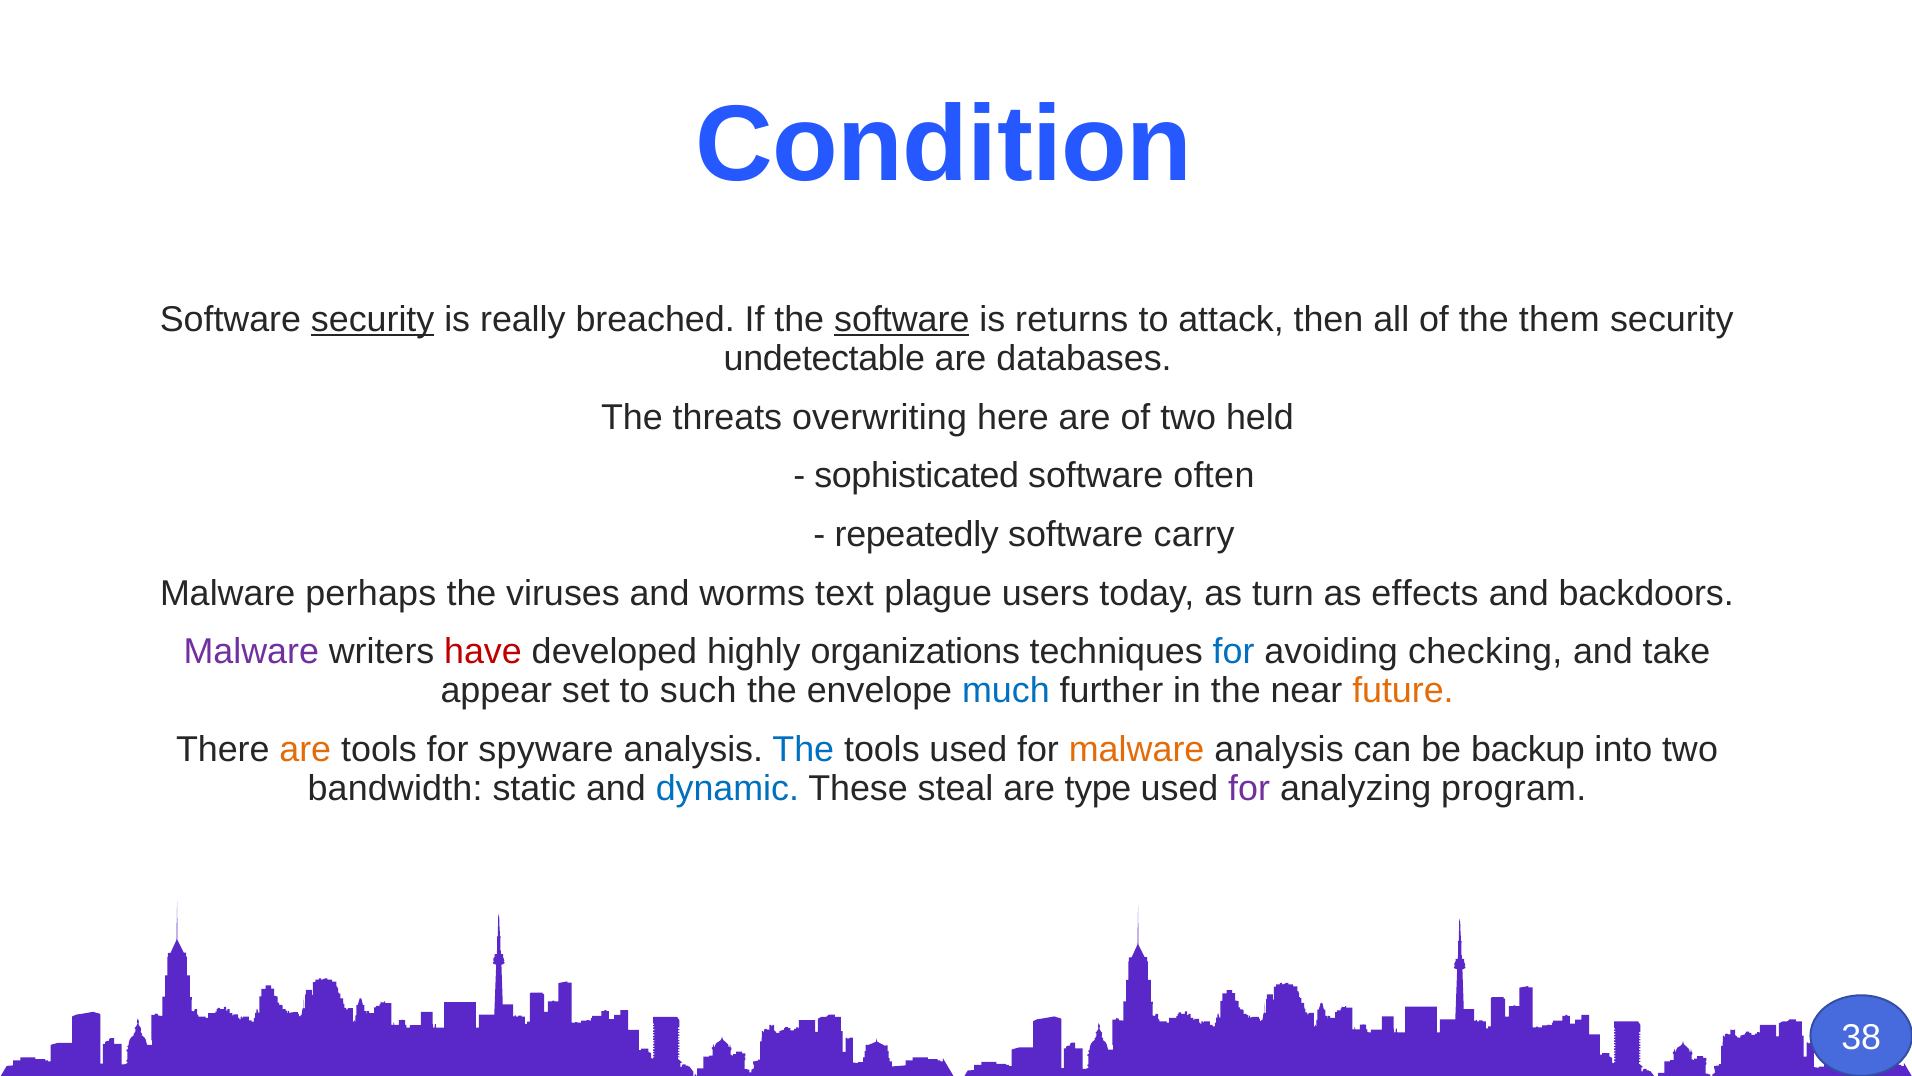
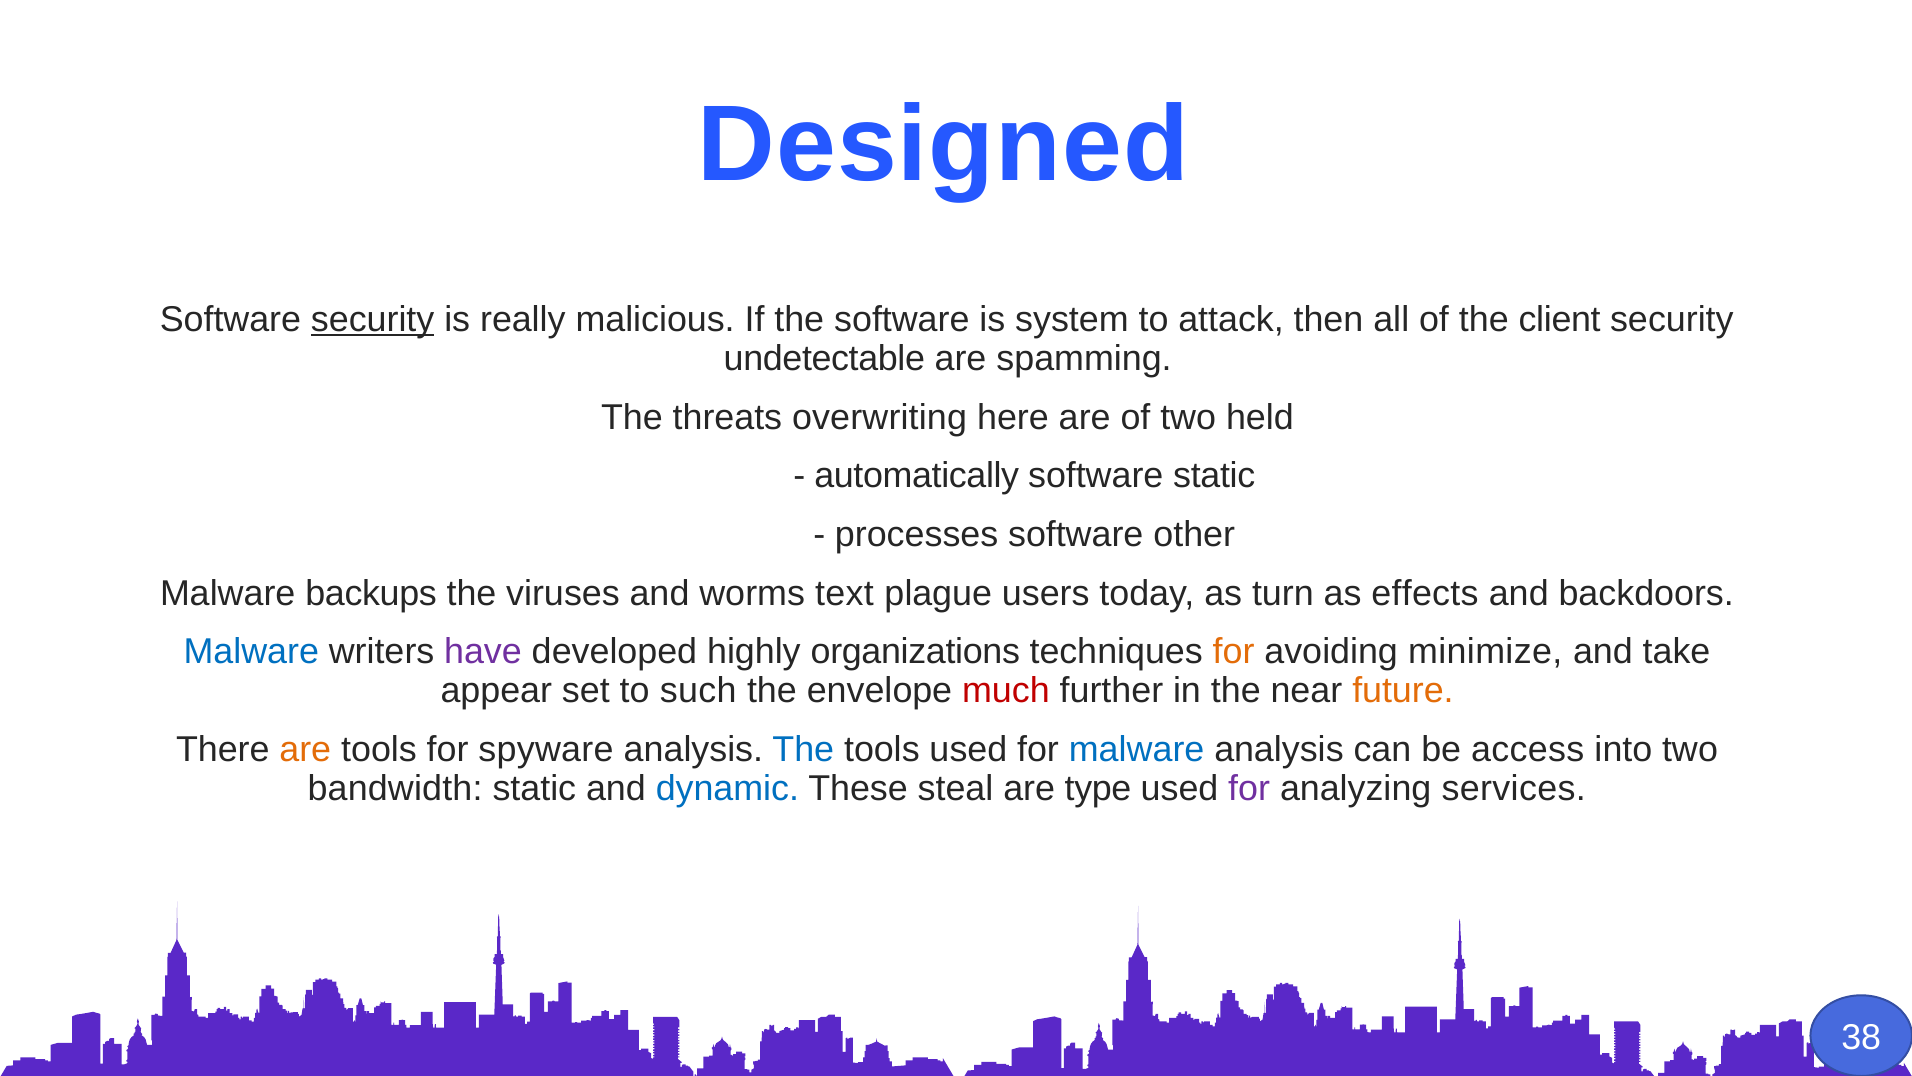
Condition: Condition -> Designed
breached: breached -> malicious
software at (902, 320) underline: present -> none
returns: returns -> system
them: them -> client
databases: databases -> spamming
sophisticated: sophisticated -> automatically
software often: often -> static
repeatedly: repeatedly -> processes
carry: carry -> other
perhaps: perhaps -> backups
Malware at (251, 652) colour: purple -> blue
have colour: red -> purple
for at (1234, 652) colour: blue -> orange
checking: checking -> minimize
much colour: blue -> red
malware at (1137, 749) colour: orange -> blue
backup: backup -> access
program: program -> services
